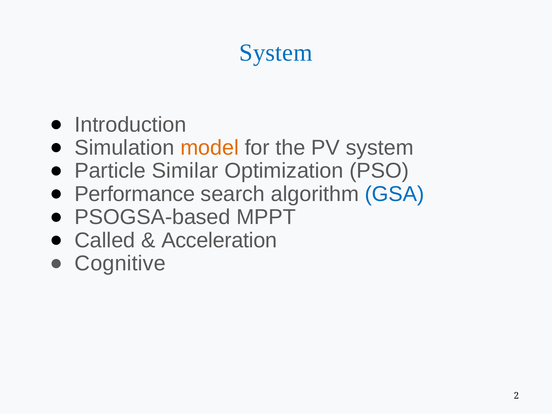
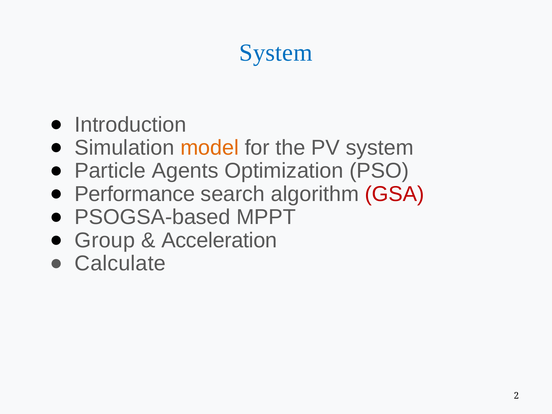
Similar: Similar -> Agents
GSA colour: blue -> red
Called: Called -> Group
Cognitive: Cognitive -> Calculate
